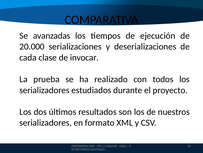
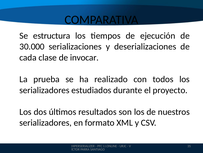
avanzadas: avanzadas -> estructura
20.000: 20.000 -> 30.000
